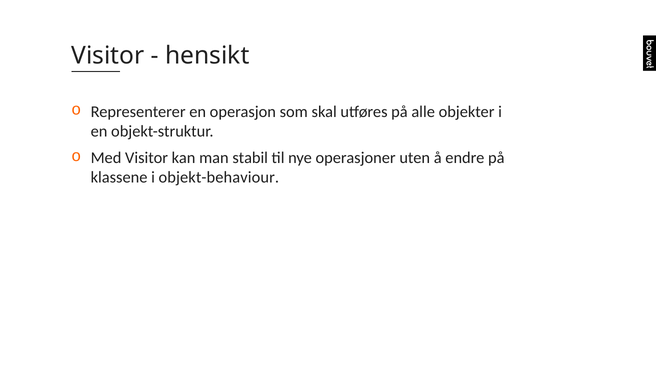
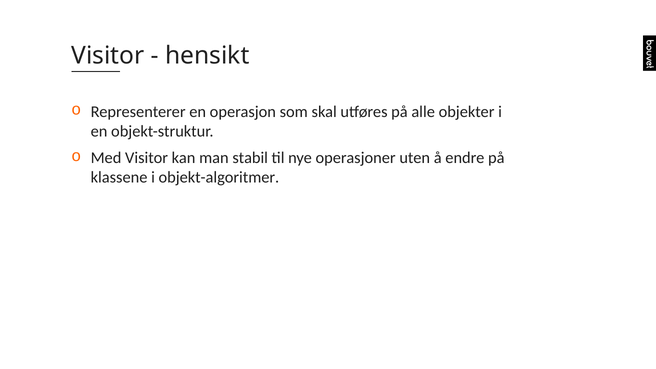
objekt-behaviour: objekt-behaviour -> objekt-algoritmer
